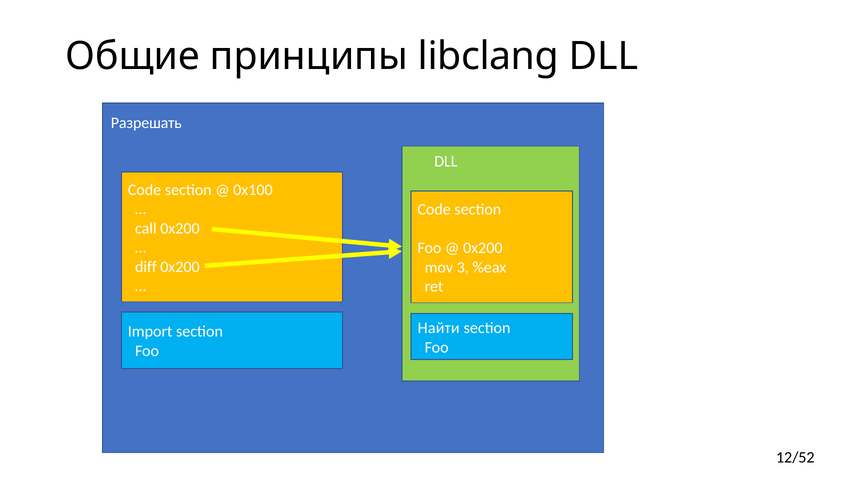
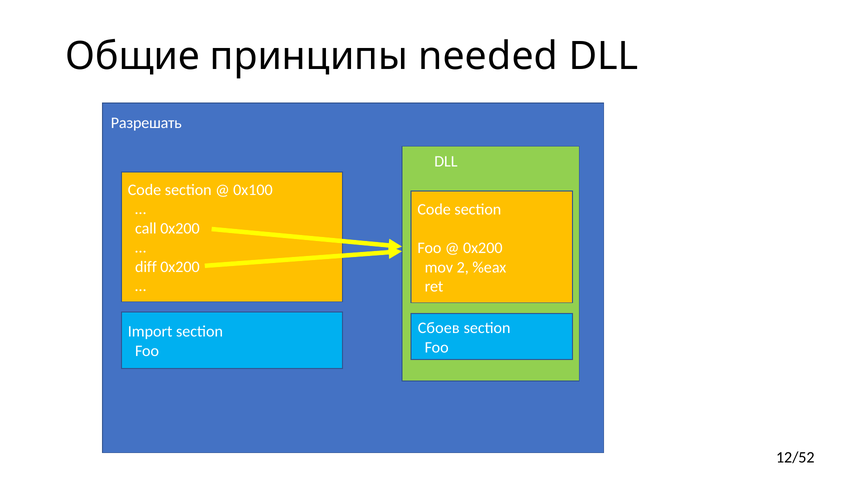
libclang: libclang -> needed
3: 3 -> 2
Найти: Найти -> Сбоев
